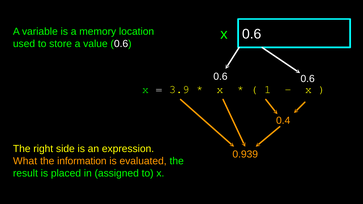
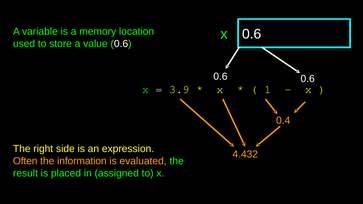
0.939: 0.939 -> 4.432
What: What -> Often
